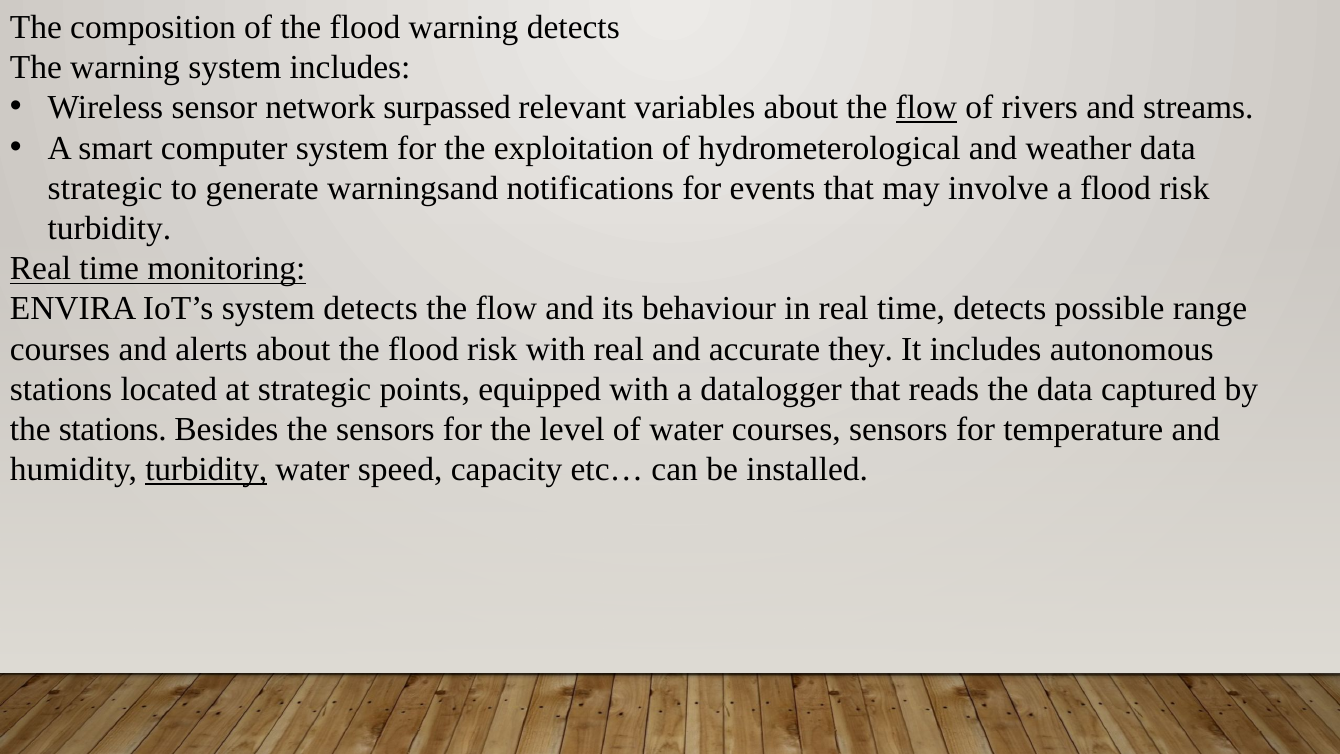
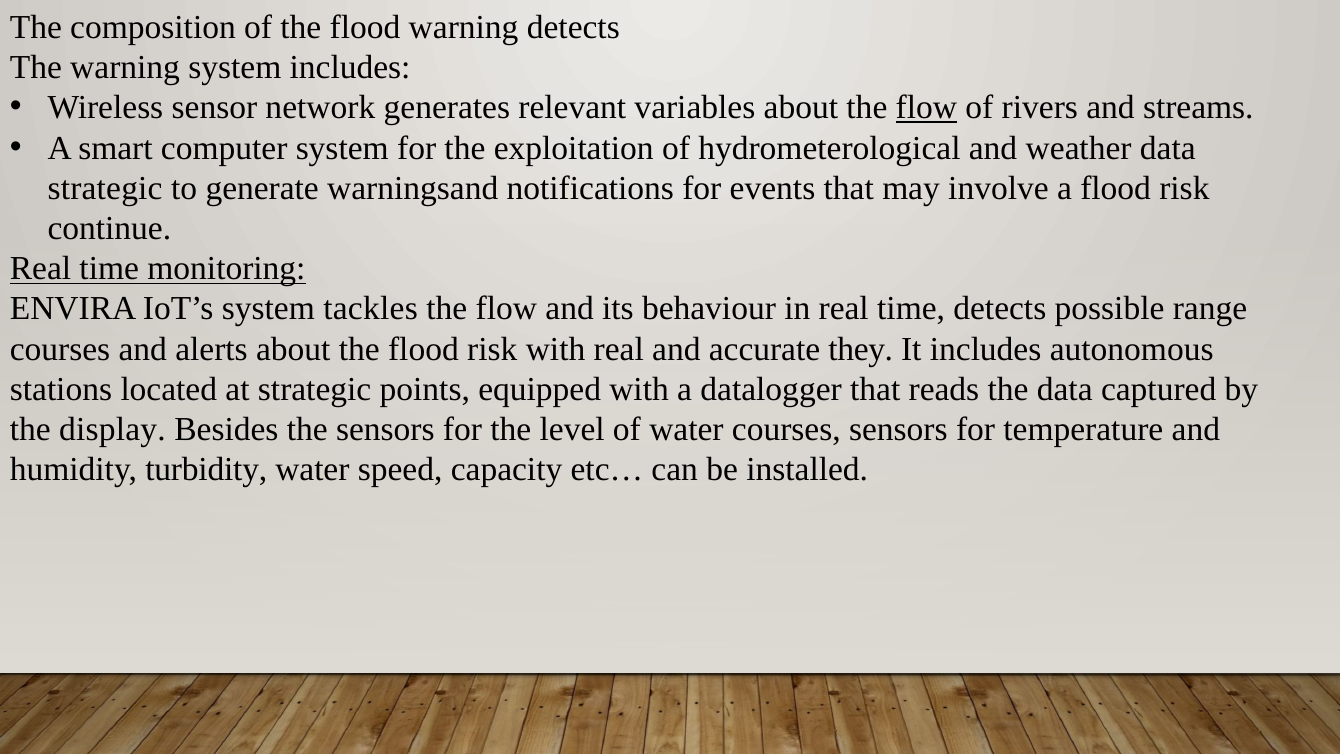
surpassed: surpassed -> generates
turbidity at (109, 228): turbidity -> continue
system detects: detects -> tackles
the stations: stations -> display
turbidity at (206, 470) underline: present -> none
